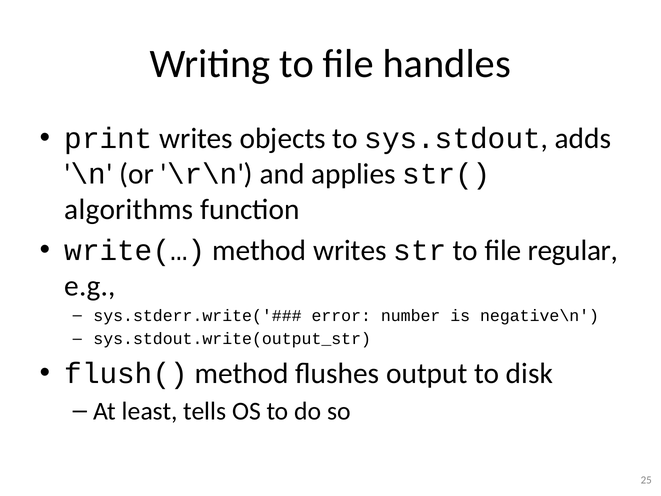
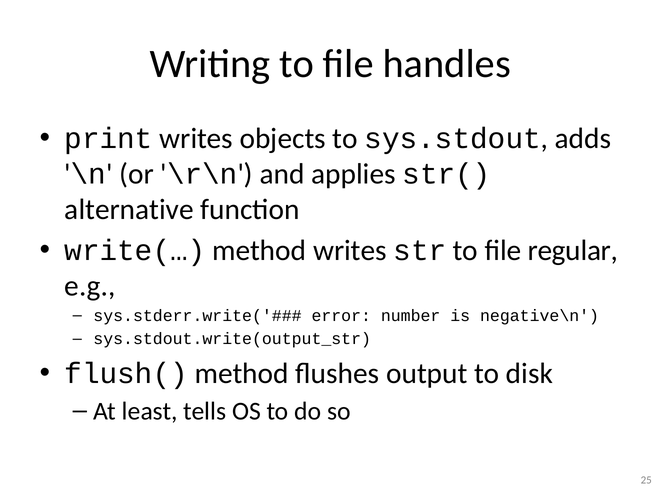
algorithms: algorithms -> alternative
